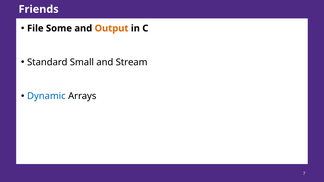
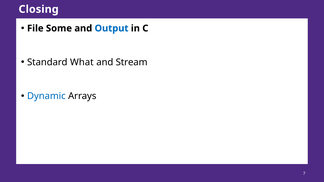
Friends: Friends -> Closing
Output colour: orange -> blue
Small: Small -> What
